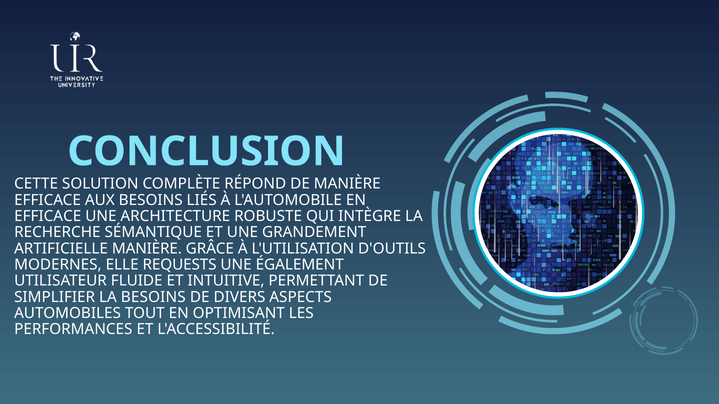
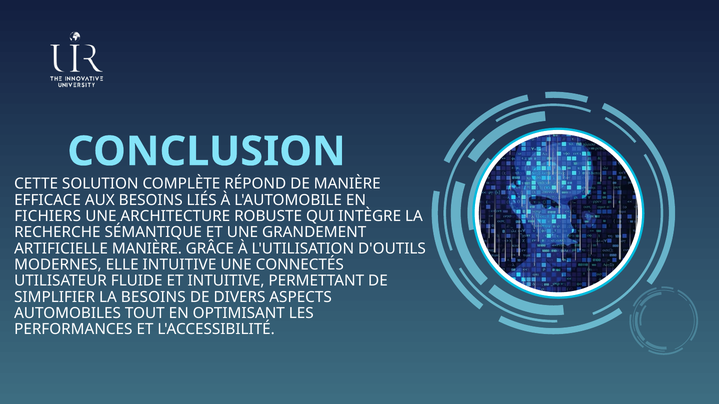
EFFICACE at (48, 216): EFFICACE -> FICHIERS
ELLE REQUESTS: REQUESTS -> INTUITIVE
ÉGALEMENT: ÉGALEMENT -> CONNECTÉS
